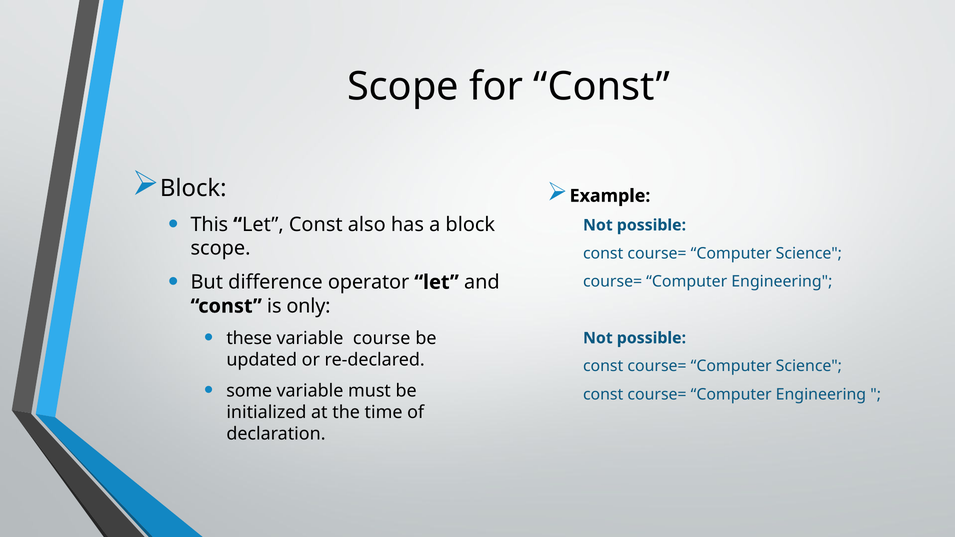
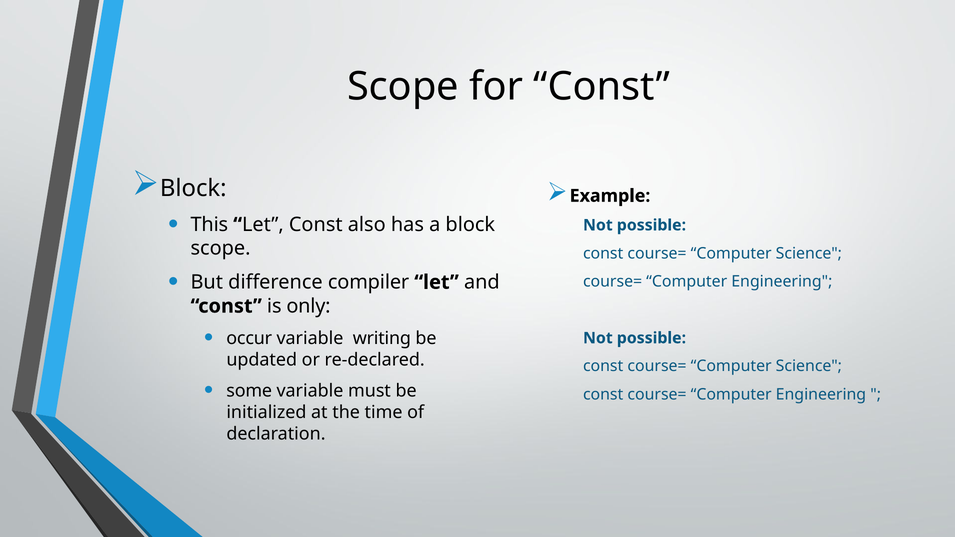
operator: operator -> compiler
these: these -> occur
course: course -> writing
